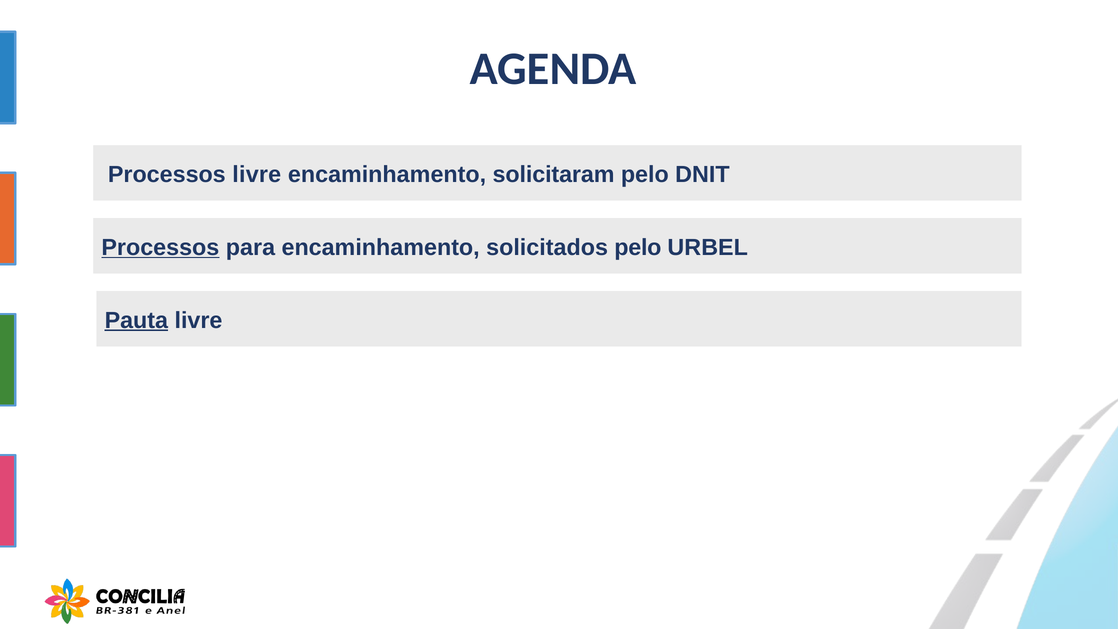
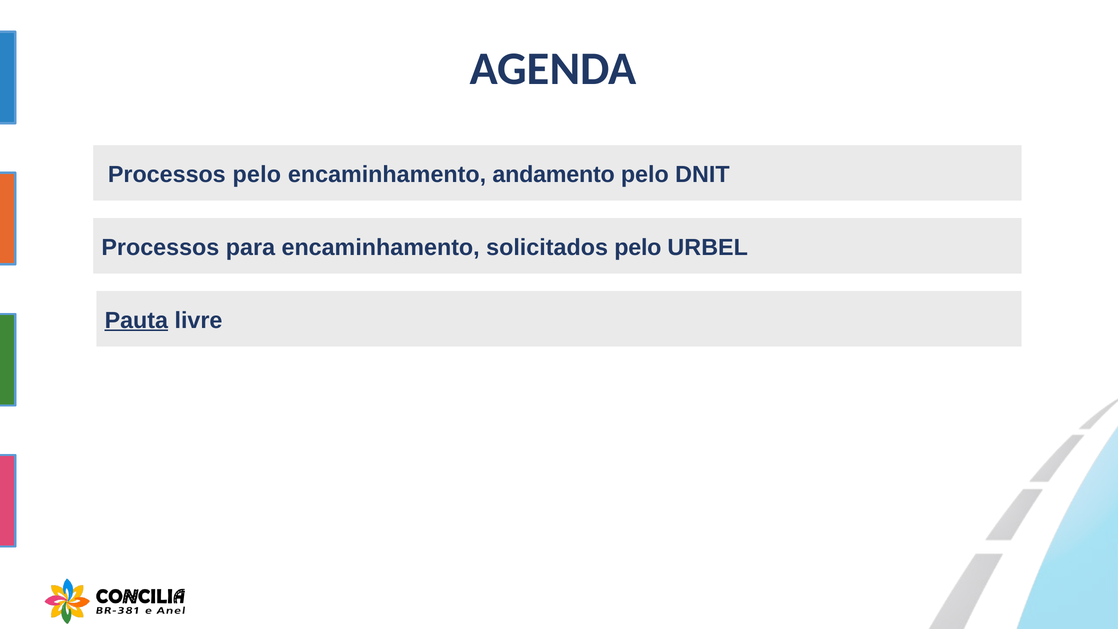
Processos livre: livre -> pelo
solicitaram: solicitaram -> andamento
Processos at (160, 247) underline: present -> none
